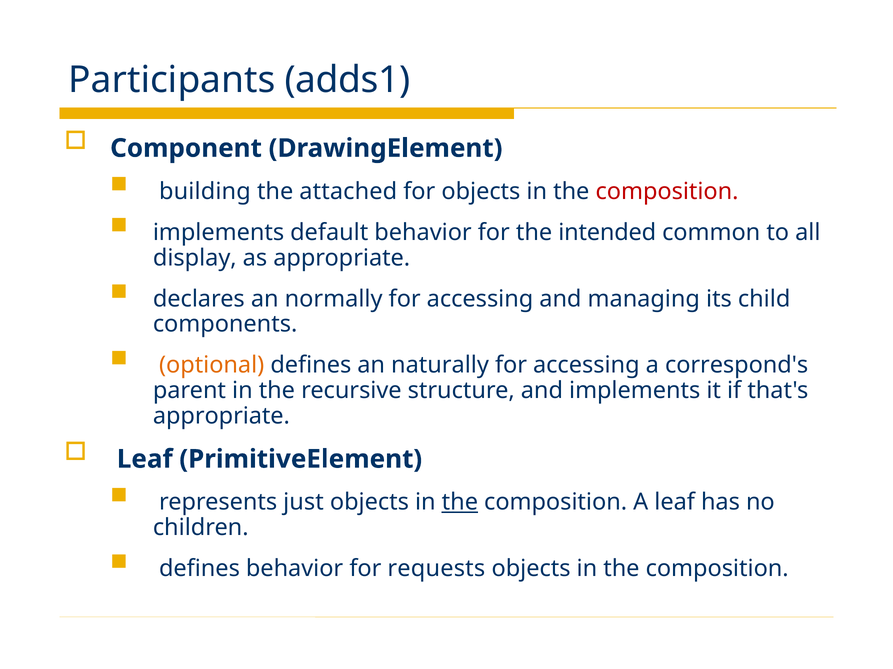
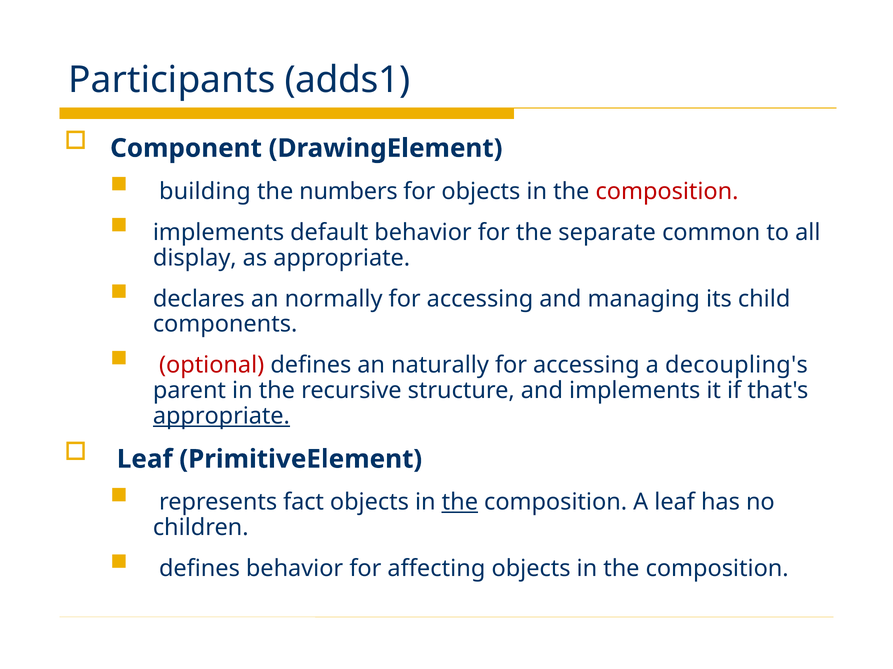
attached: attached -> numbers
intended: intended -> separate
optional colour: orange -> red
correspond's: correspond's -> decoupling's
appropriate at (221, 416) underline: none -> present
just: just -> fact
requests: requests -> affecting
